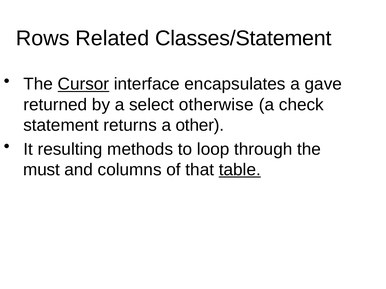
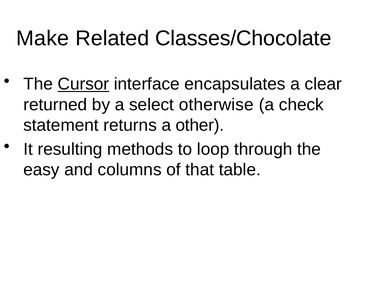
Rows: Rows -> Make
Classes/Statement: Classes/Statement -> Classes/Chocolate
gave: gave -> clear
must: must -> easy
table underline: present -> none
